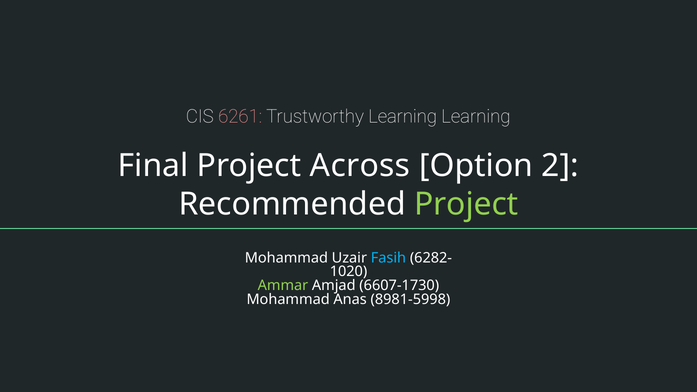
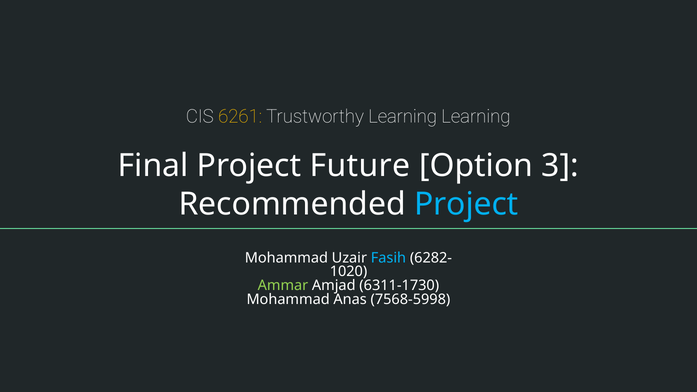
6261 colour: pink -> yellow
Across: Across -> Future
2: 2 -> 3
Project at (466, 204) colour: light green -> light blue
6607-1730: 6607-1730 -> 6311-1730
8981-5998: 8981-5998 -> 7568-5998
